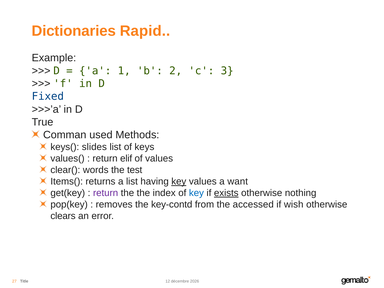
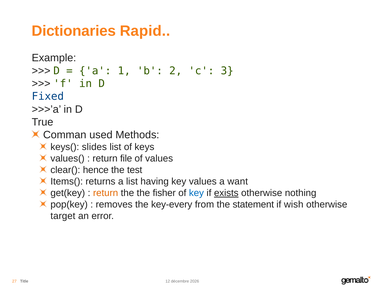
elif: elif -> file
words: words -> hence
key at (179, 182) underline: present -> none
return at (106, 193) colour: purple -> orange
index: index -> fisher
key-contd: key-contd -> key-every
accessed: accessed -> statement
clears: clears -> target
